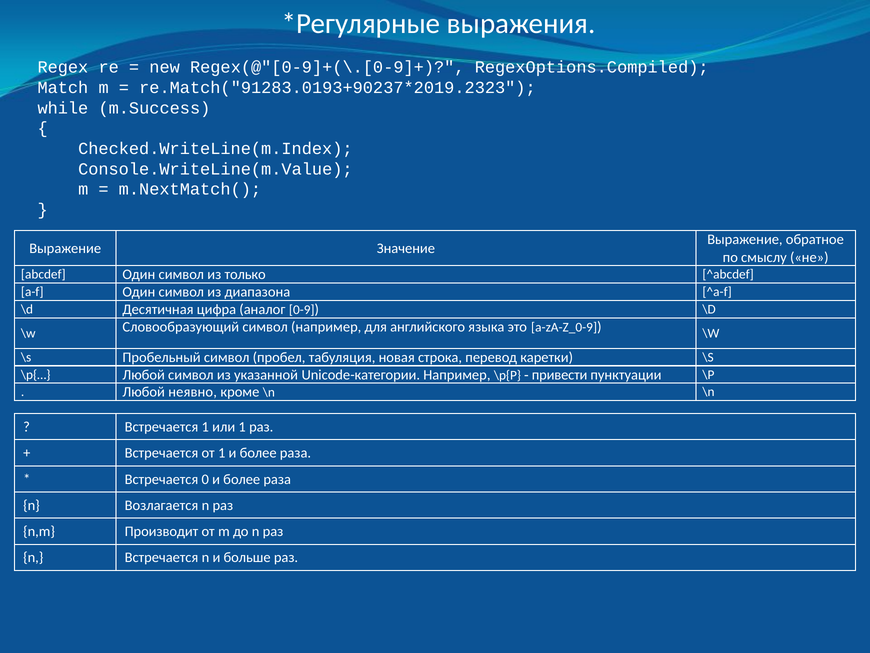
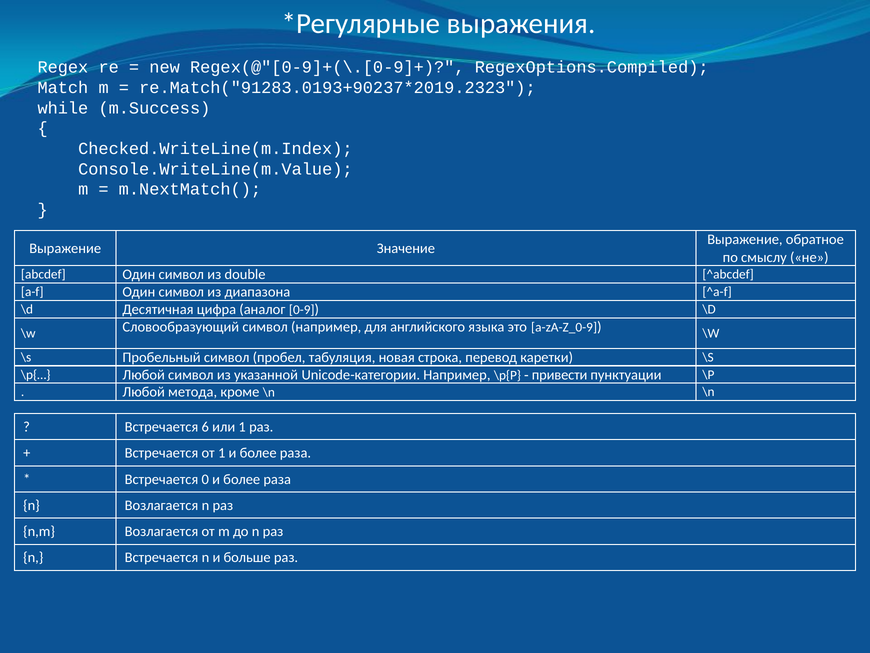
только: только -> double
неявно: неявно -> метода
Встречается 1: 1 -> 6
n,m Производит: Производит -> Возлагается
